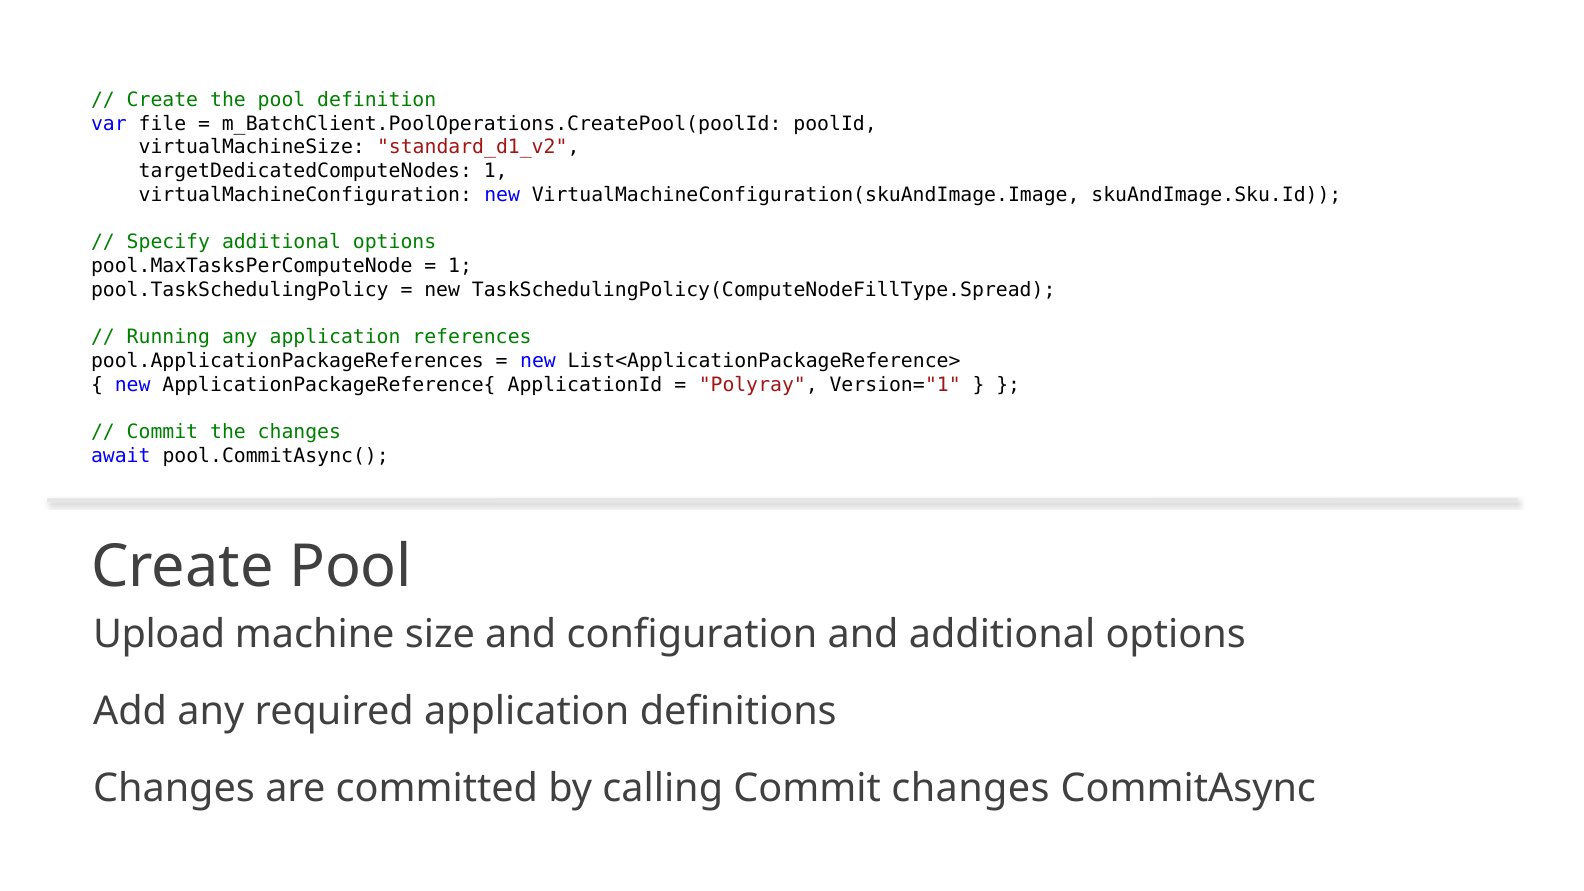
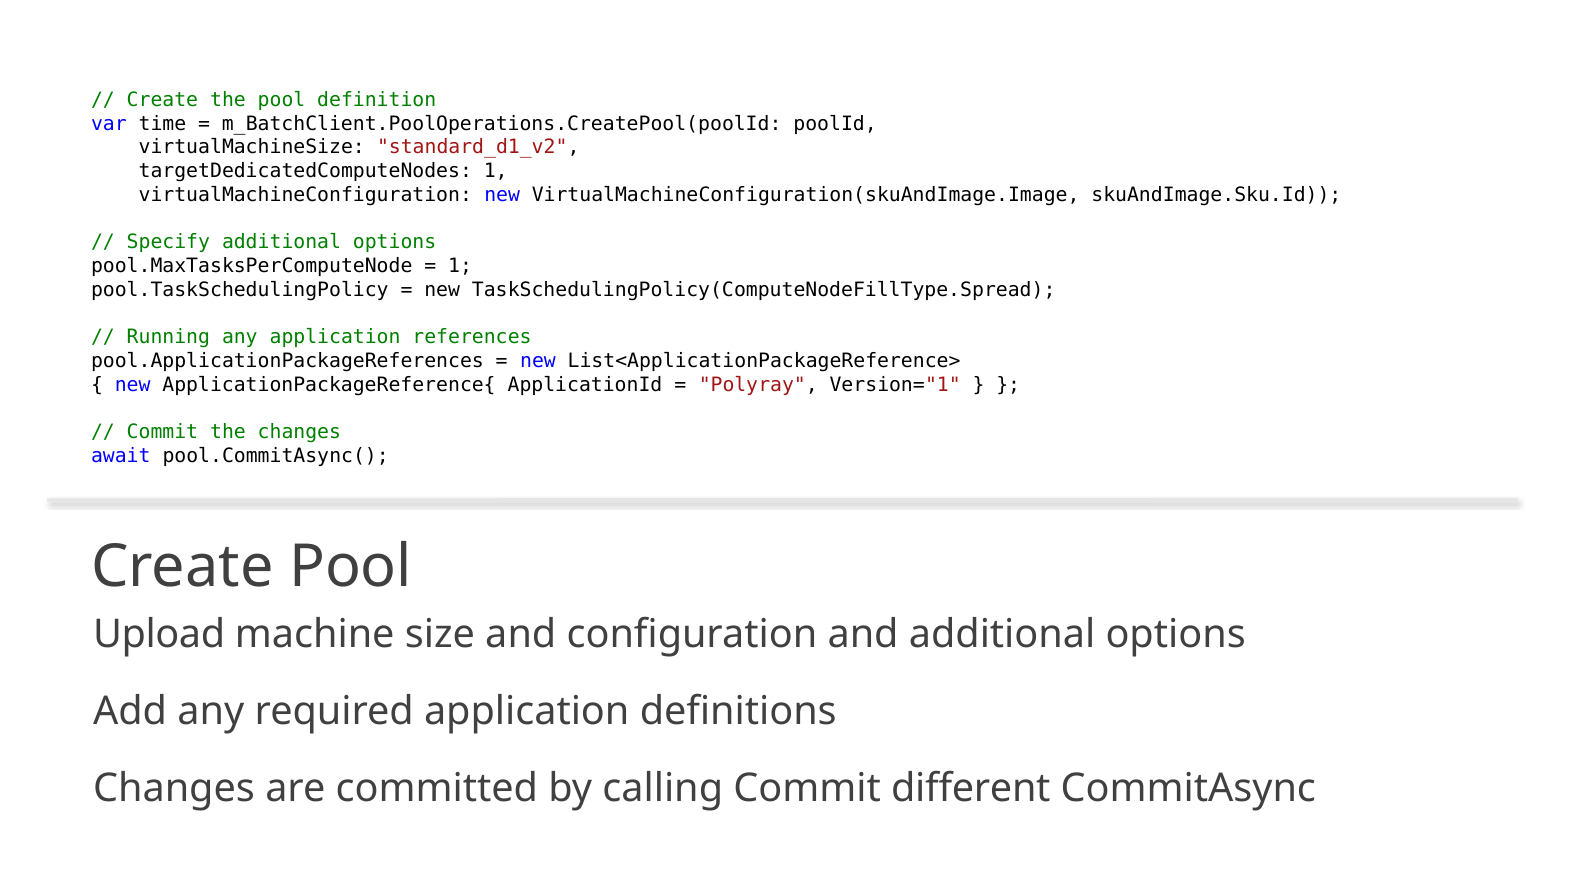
file: file -> time
Commit changes: changes -> different
